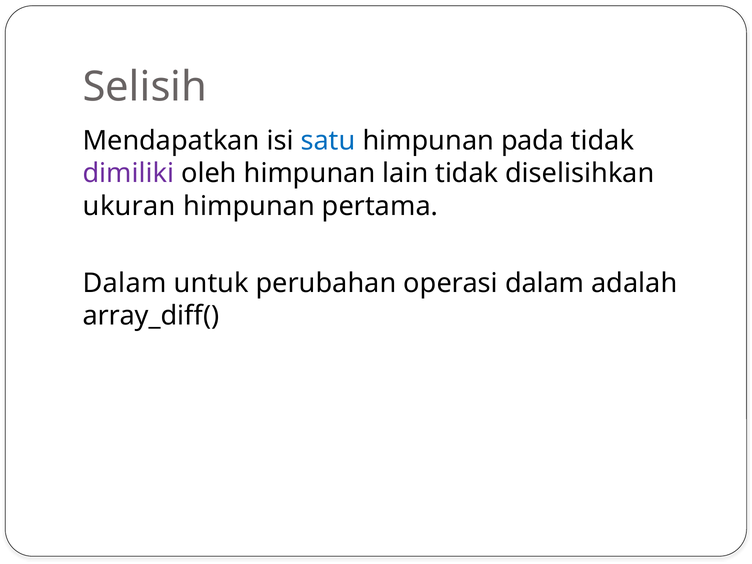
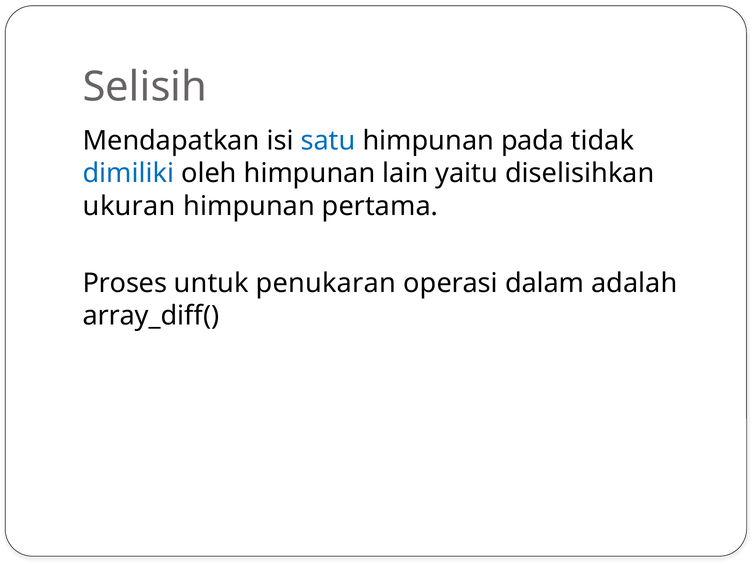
dimiliki colour: purple -> blue
lain tidak: tidak -> yaitu
Dalam at (125, 283): Dalam -> Proses
perubahan: perubahan -> penukaran
